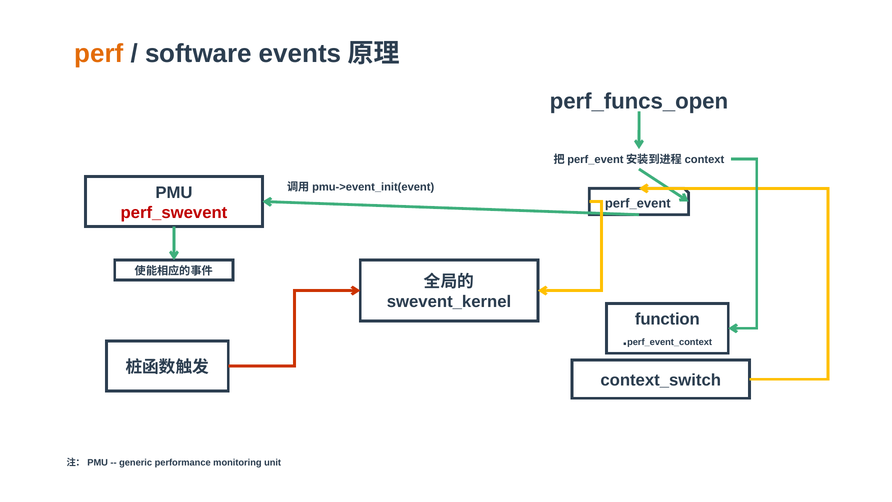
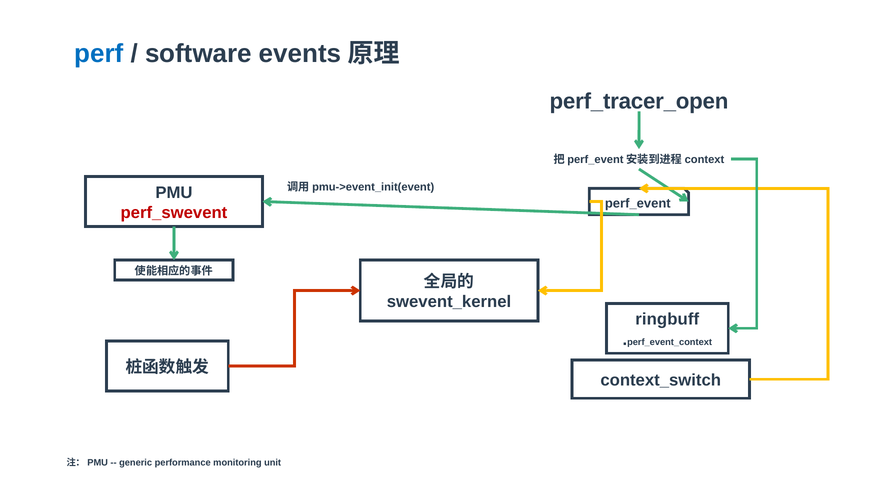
perf colour: orange -> blue
perf_funcs_open: perf_funcs_open -> perf_tracer_open
function: function -> ringbuff
